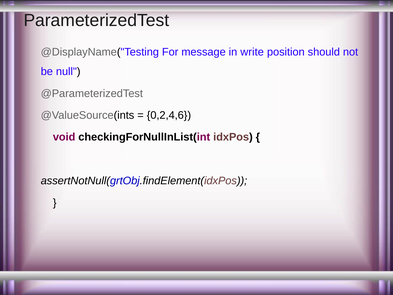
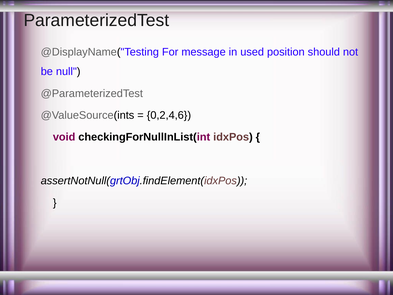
write: write -> used
